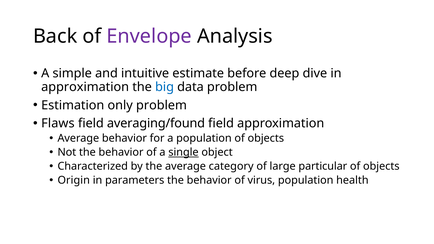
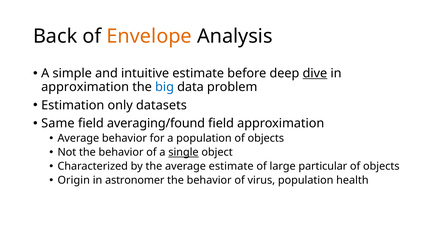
Envelope colour: purple -> orange
dive underline: none -> present
only problem: problem -> datasets
Flaws: Flaws -> Same
average category: category -> estimate
parameters: parameters -> astronomer
